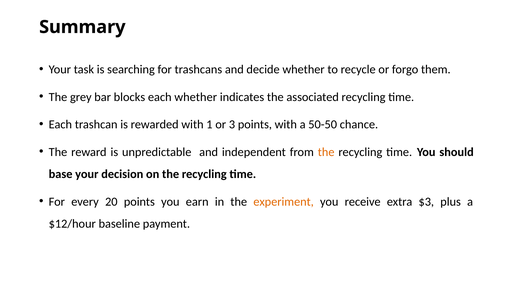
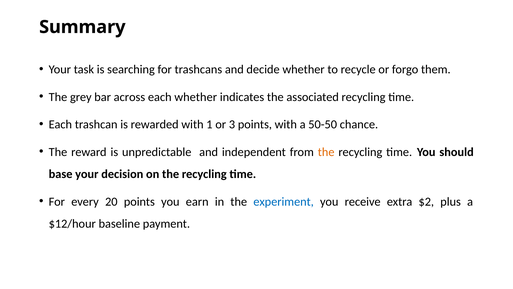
blocks: blocks -> across
experiment colour: orange -> blue
$3: $3 -> $2
